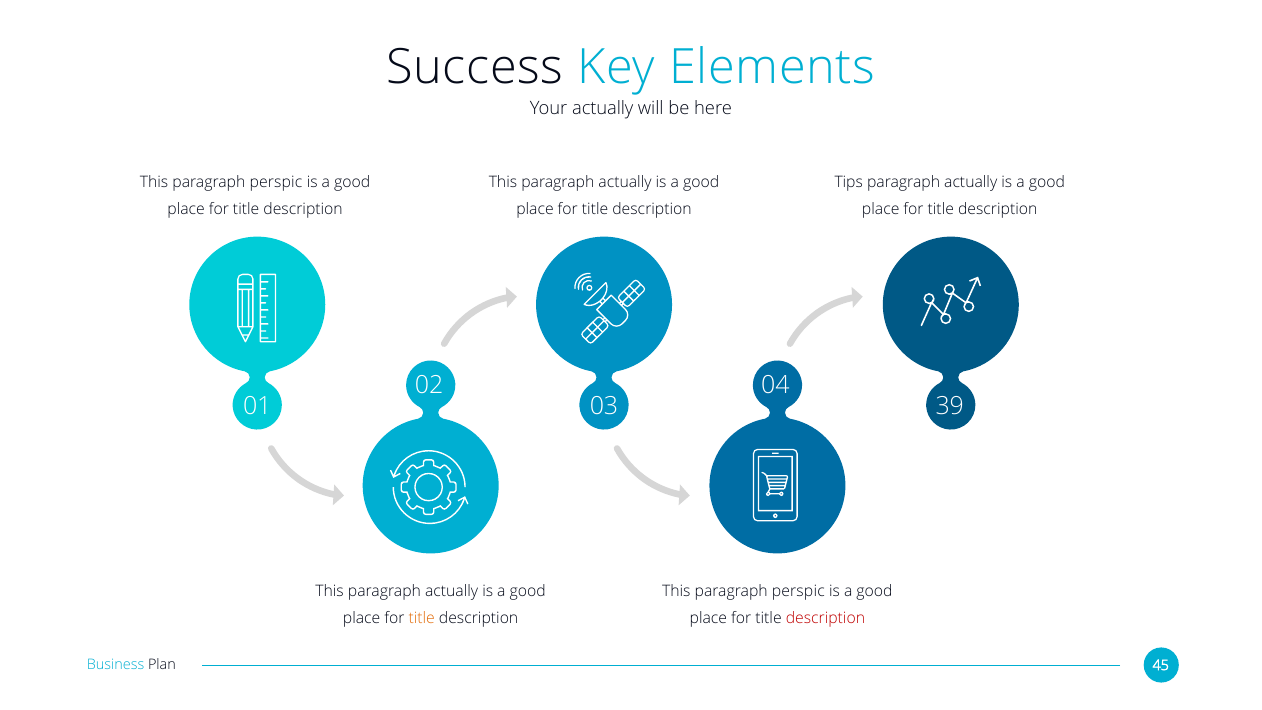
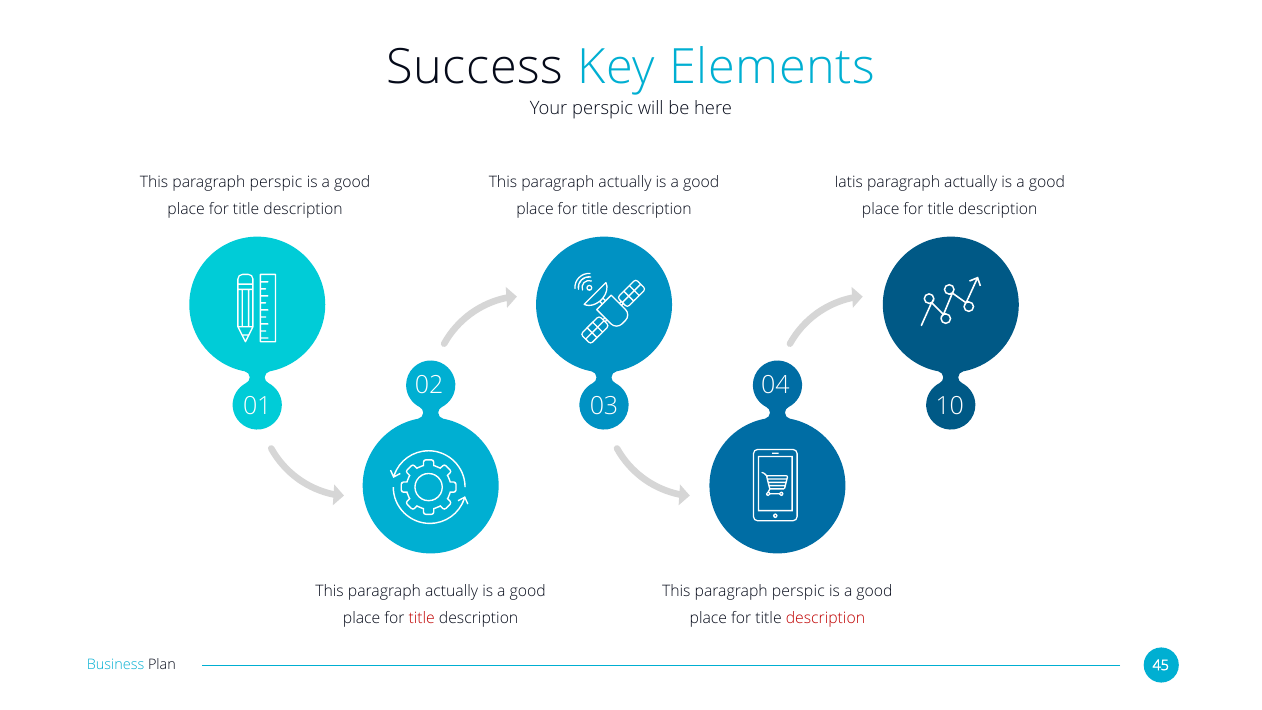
Your actually: actually -> perspic
Tips: Tips -> Iatis
39: 39 -> 10
title at (422, 618) colour: orange -> red
